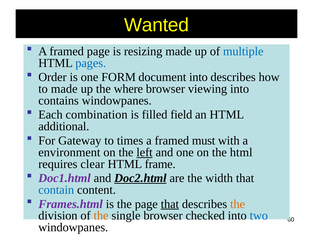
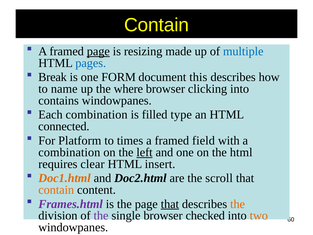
Wanted at (157, 25): Wanted -> Contain
page at (98, 51) underline: none -> present
Order: Order -> Break
document into: into -> this
to made: made -> name
viewing: viewing -> clicking
field: field -> type
additional: additional -> connected
Gateway: Gateway -> Platform
must: must -> field
environment at (69, 152): environment -> combination
frame: frame -> insert
Doc1.html colour: purple -> orange
Doc2.html underline: present -> none
width: width -> scroll
contain at (56, 190) colour: blue -> orange
the at (101, 215) colour: orange -> purple
two colour: blue -> orange
